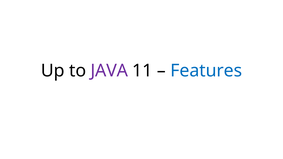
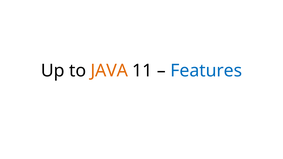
JAVA colour: purple -> orange
